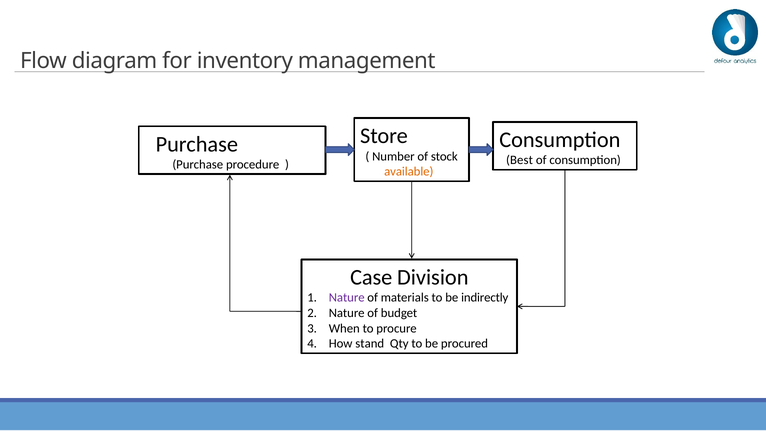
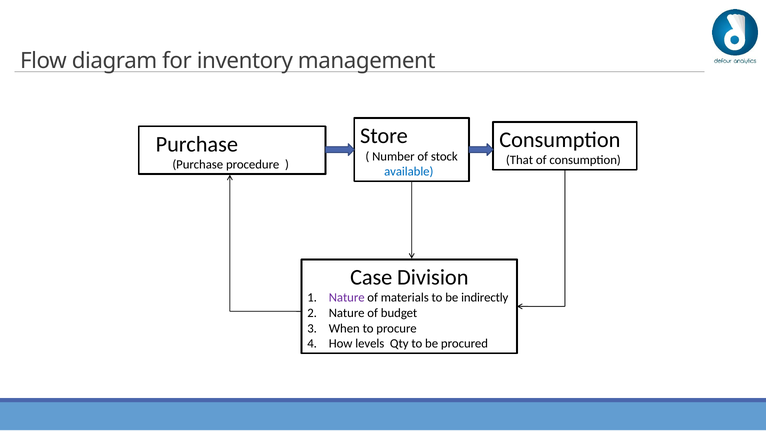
Best: Best -> That
available colour: orange -> blue
stand: stand -> levels
